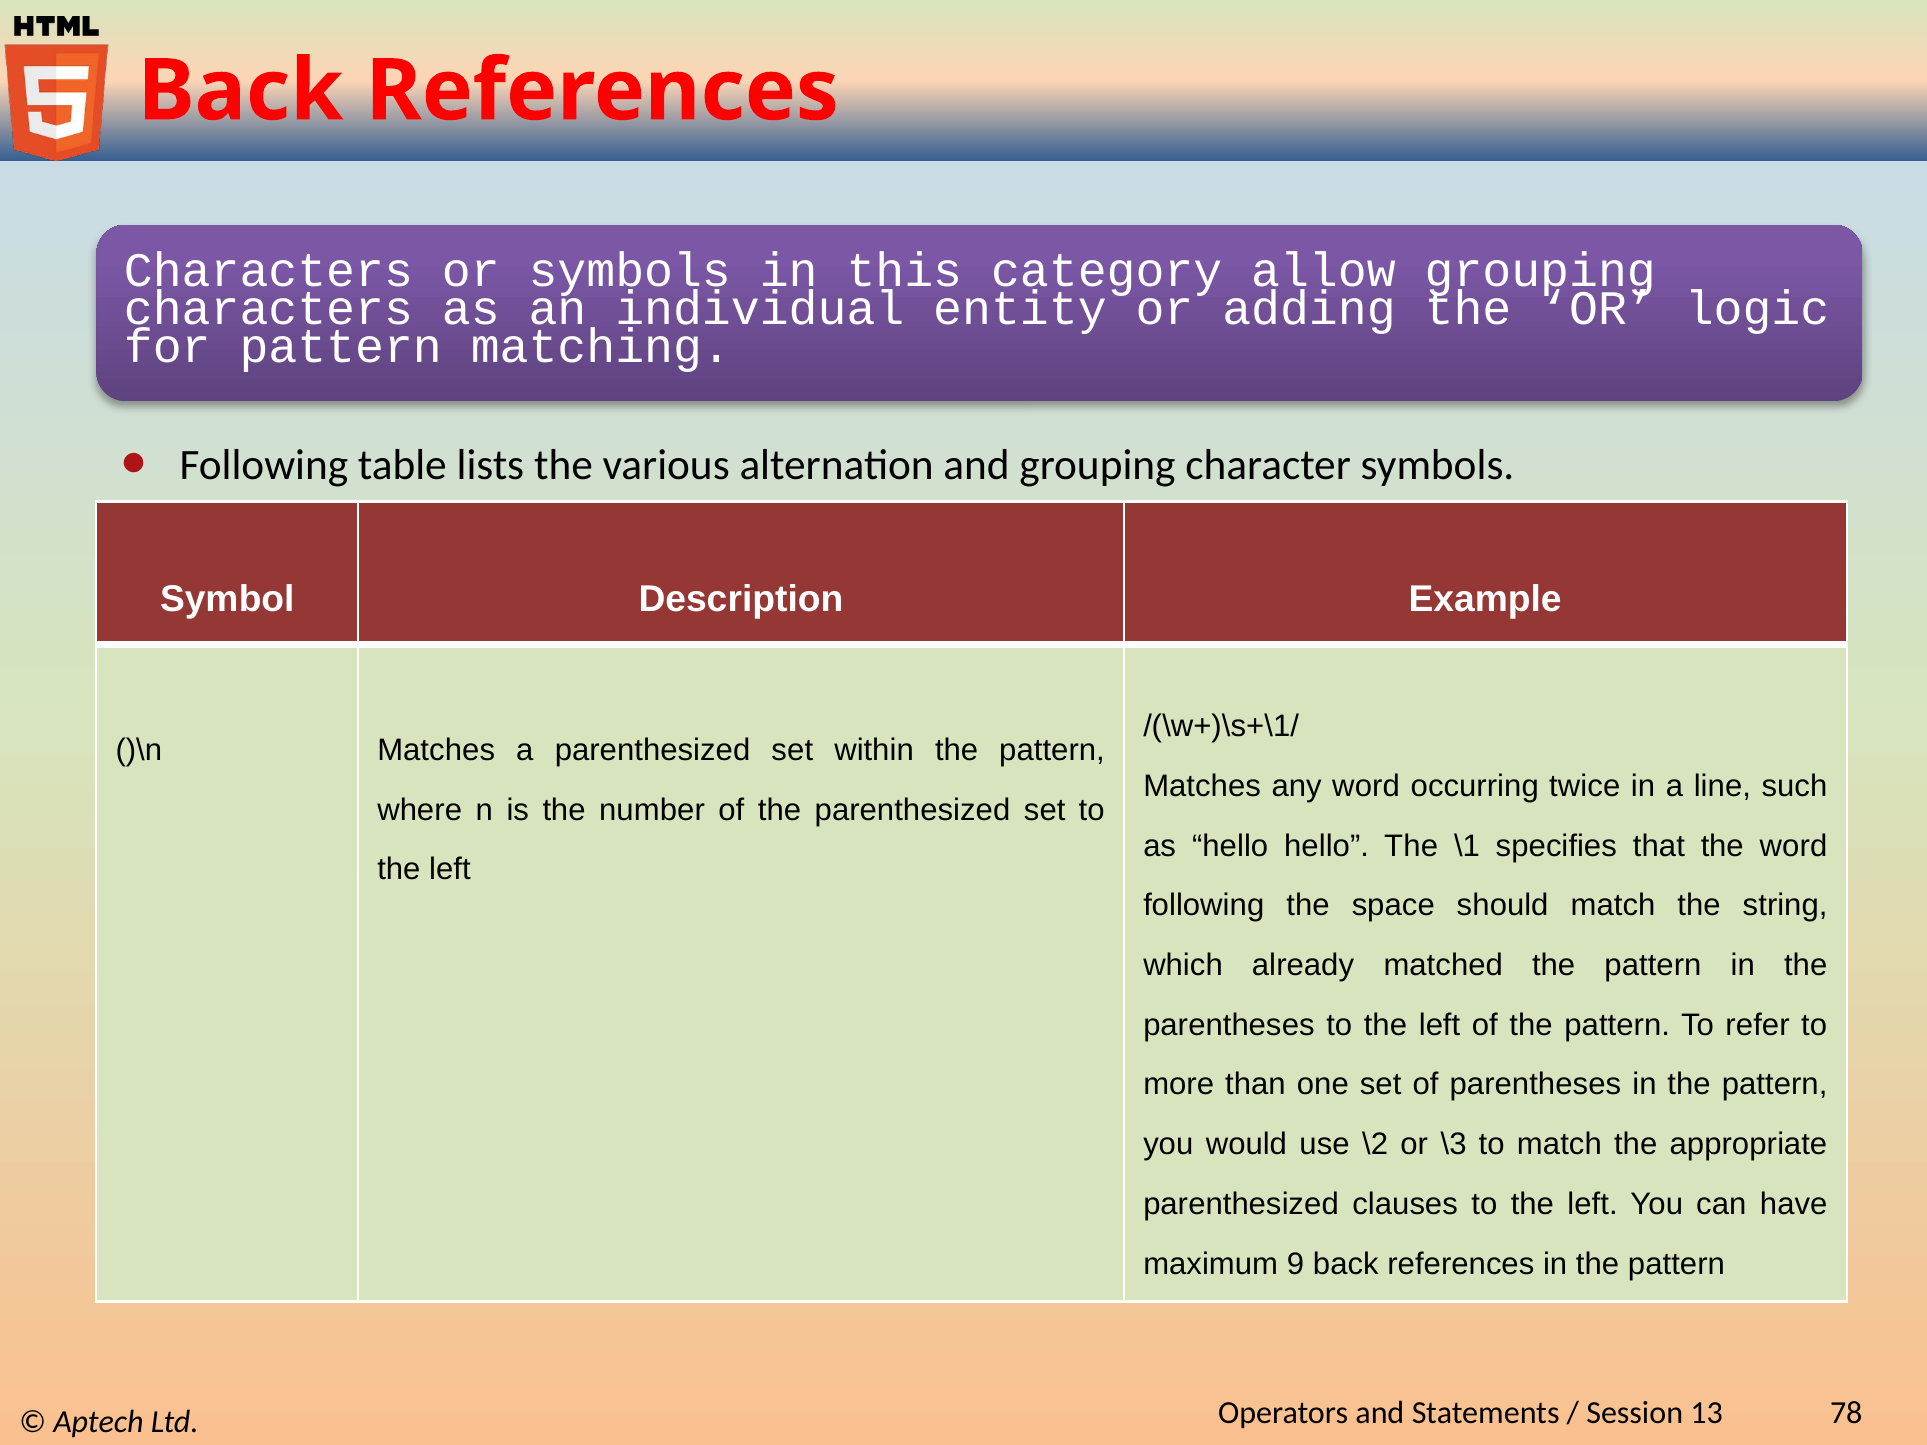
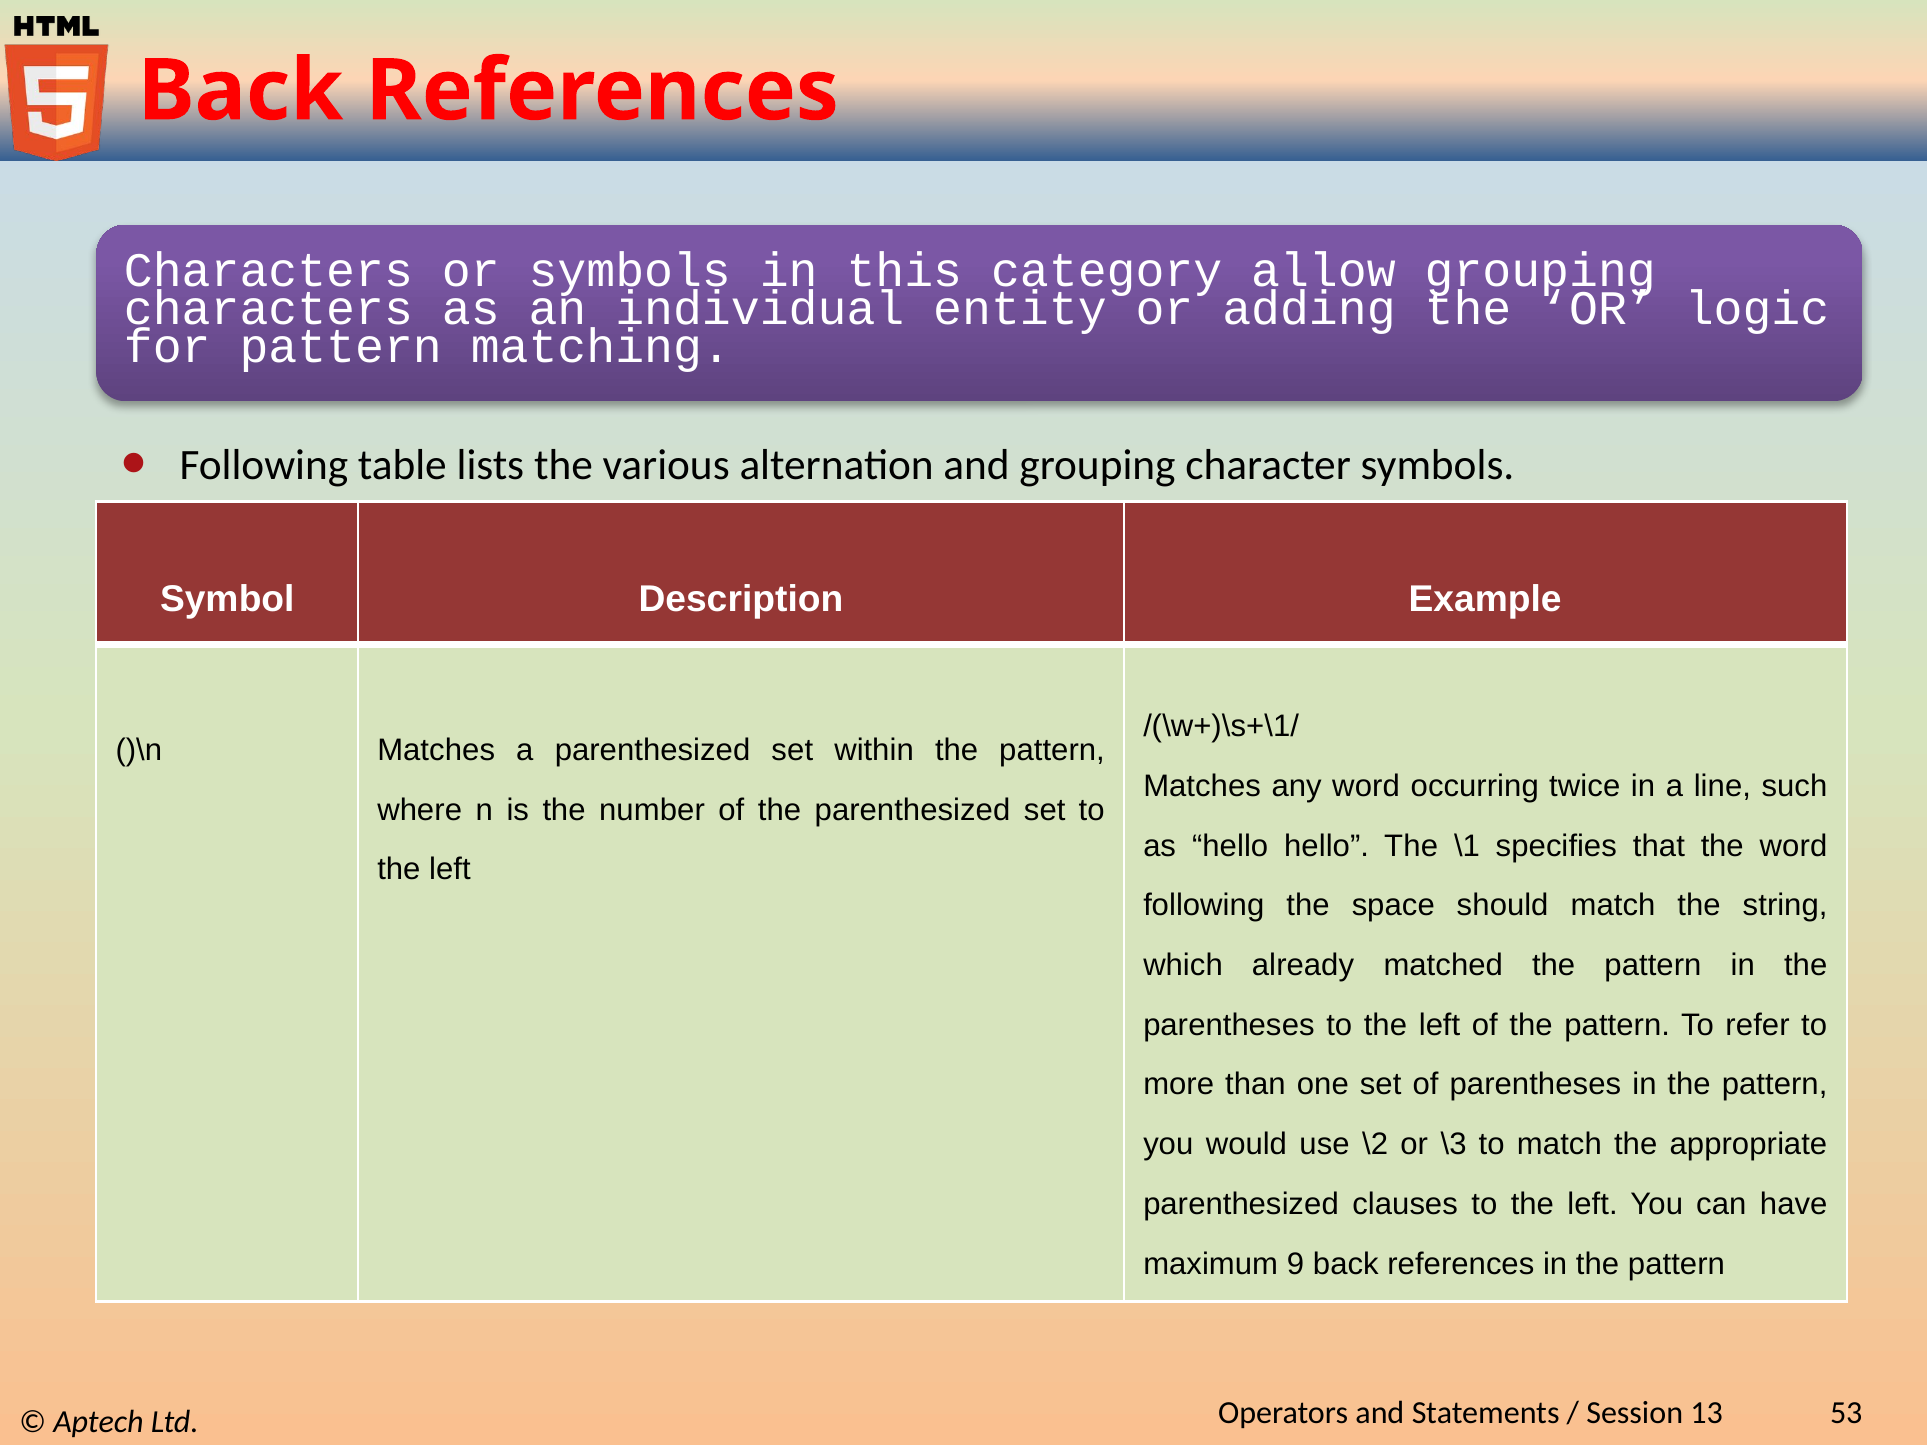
78: 78 -> 53
